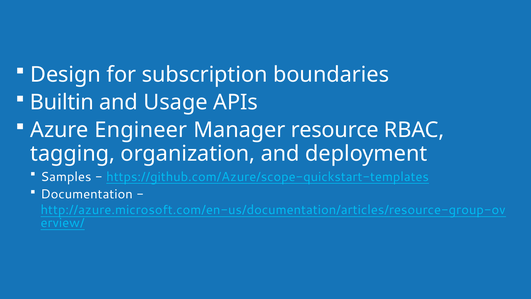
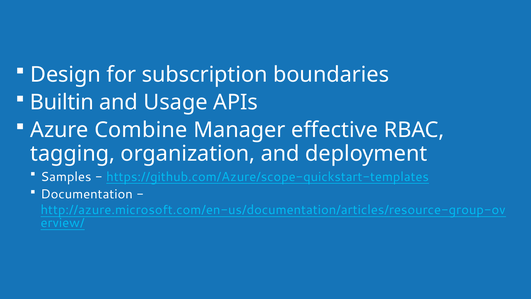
Engineer: Engineer -> Combine
resource: resource -> effective
